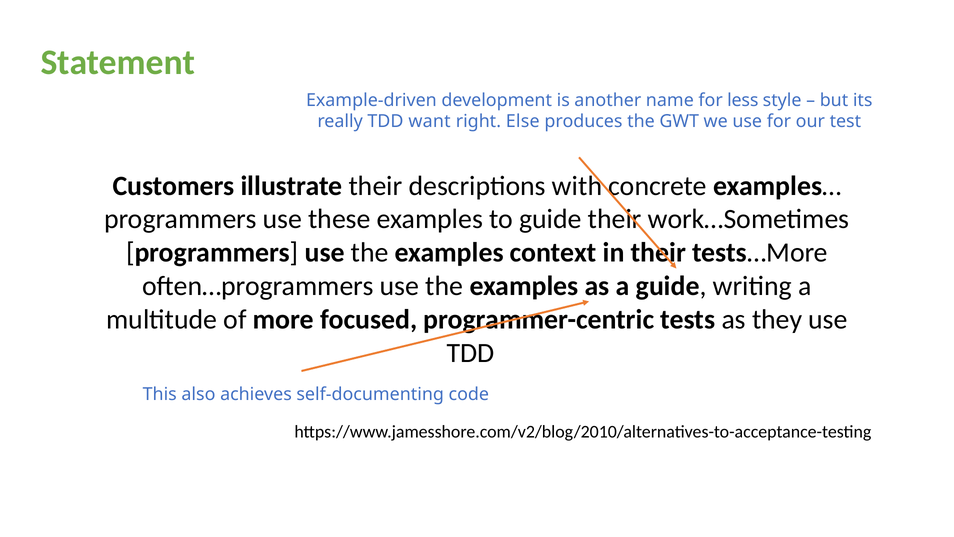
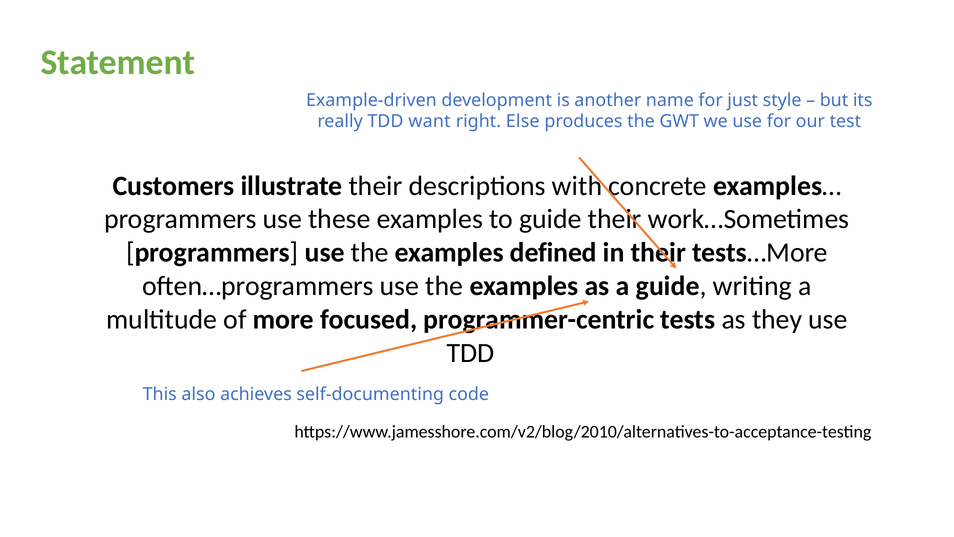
less: less -> just
context: context -> defined
